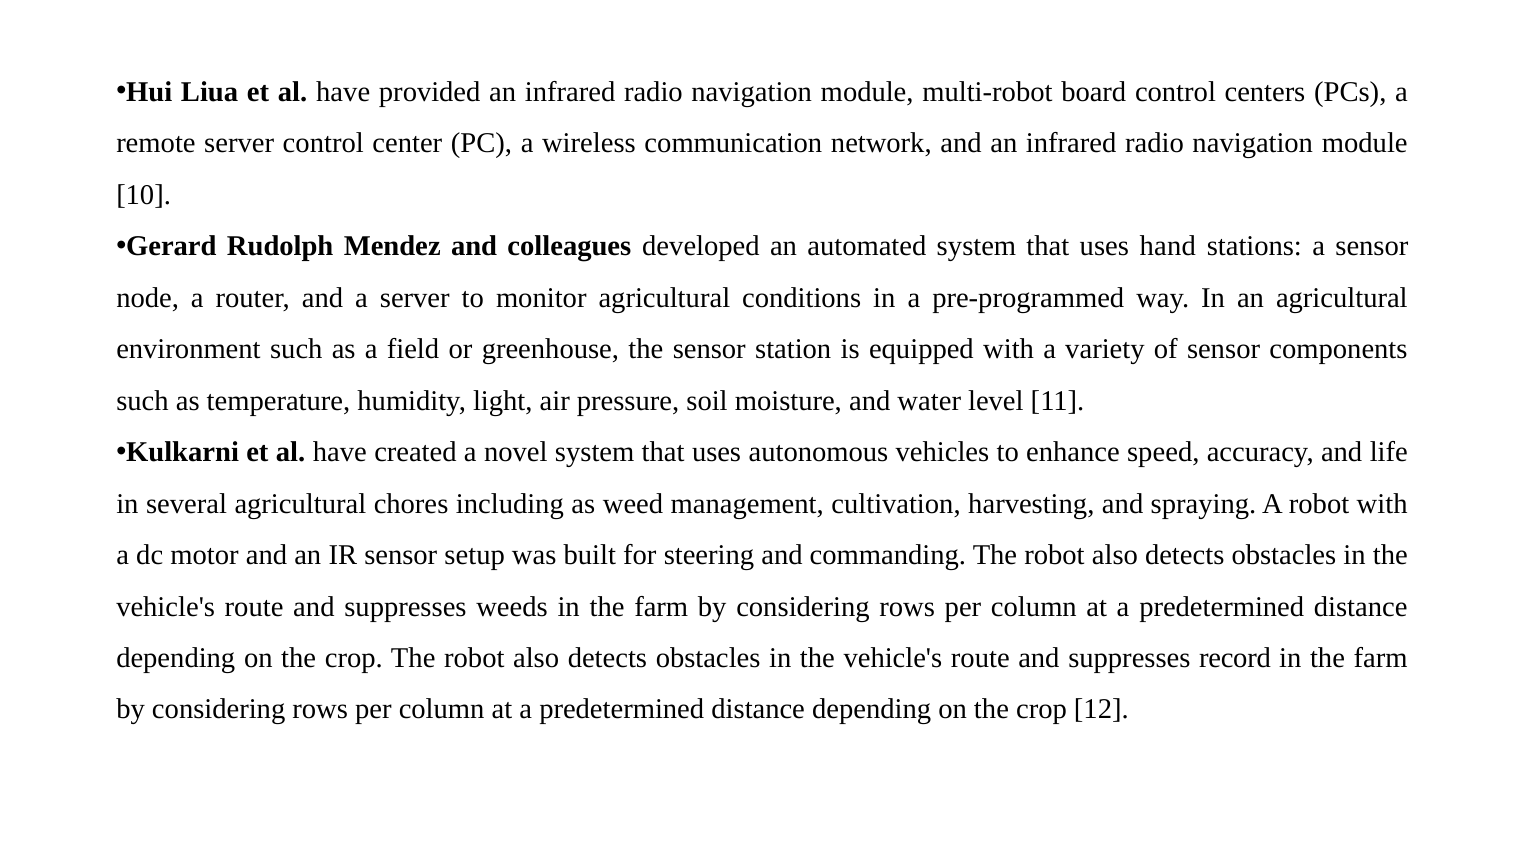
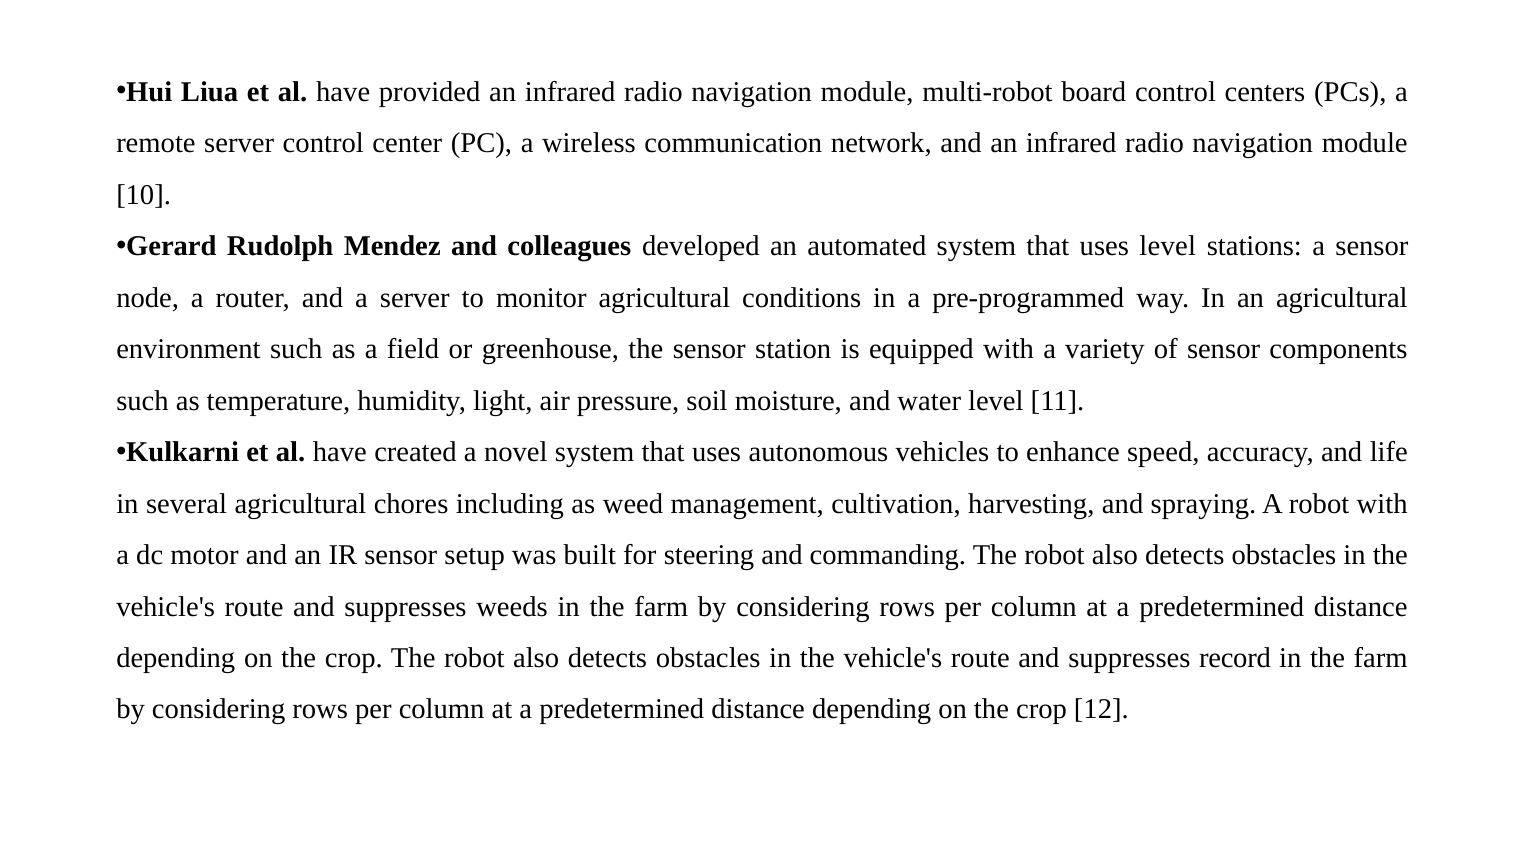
uses hand: hand -> level
